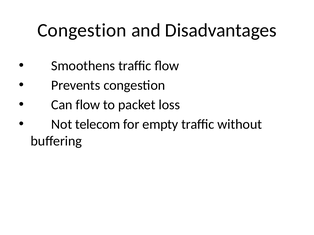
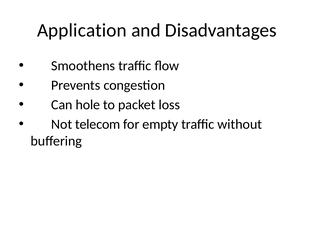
Congestion at (82, 30): Congestion -> Application
flow at (88, 105): flow -> hole
